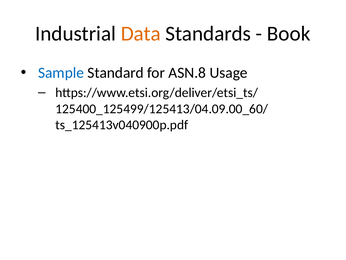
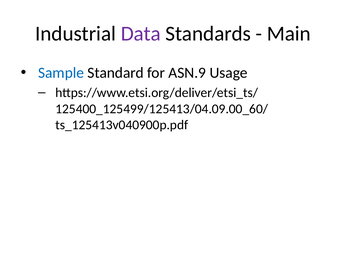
Data colour: orange -> purple
Book: Book -> Main
ASN.8: ASN.8 -> ASN.9
